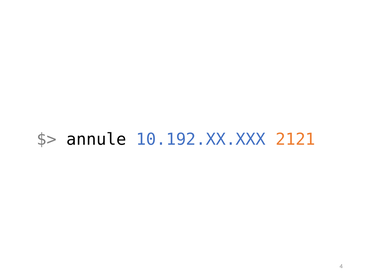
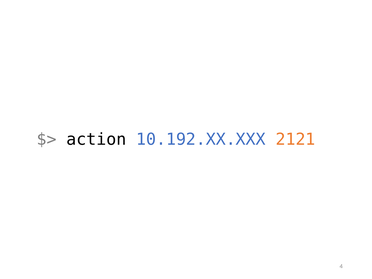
annule: annule -> action
